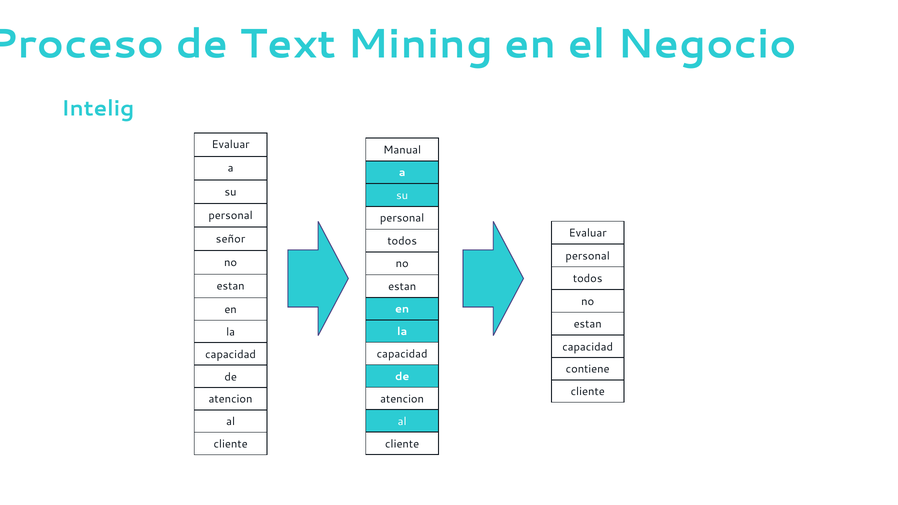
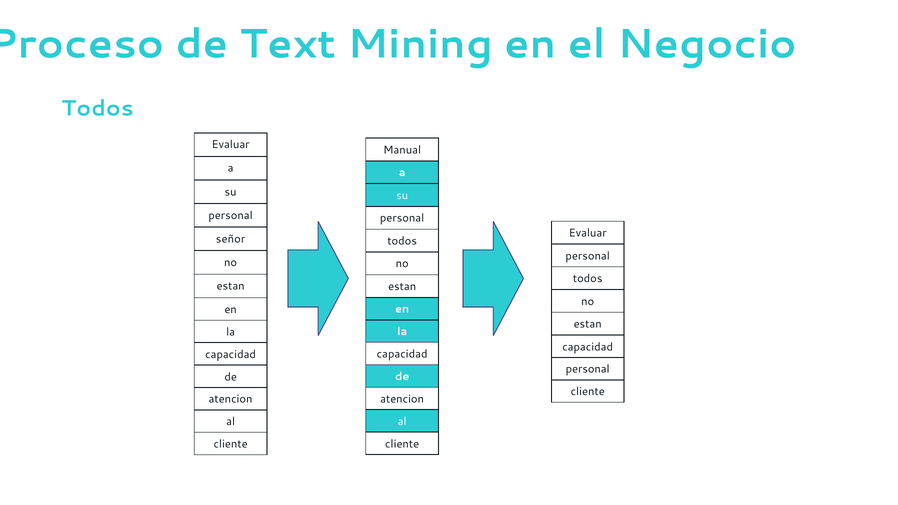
Intelig at (98, 108): Intelig -> Todos
contiene at (588, 369): contiene -> personal
